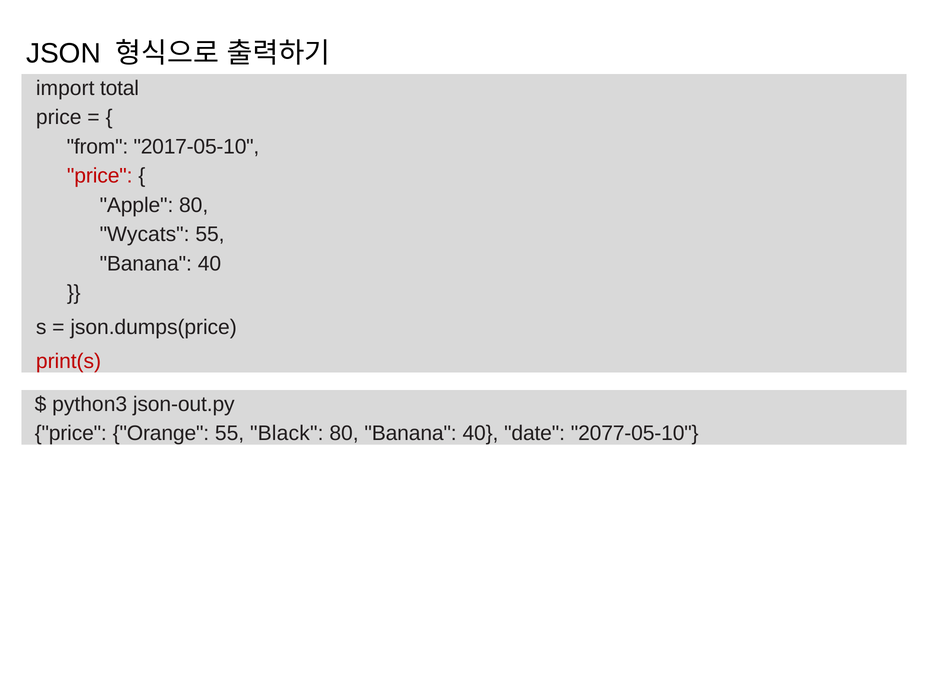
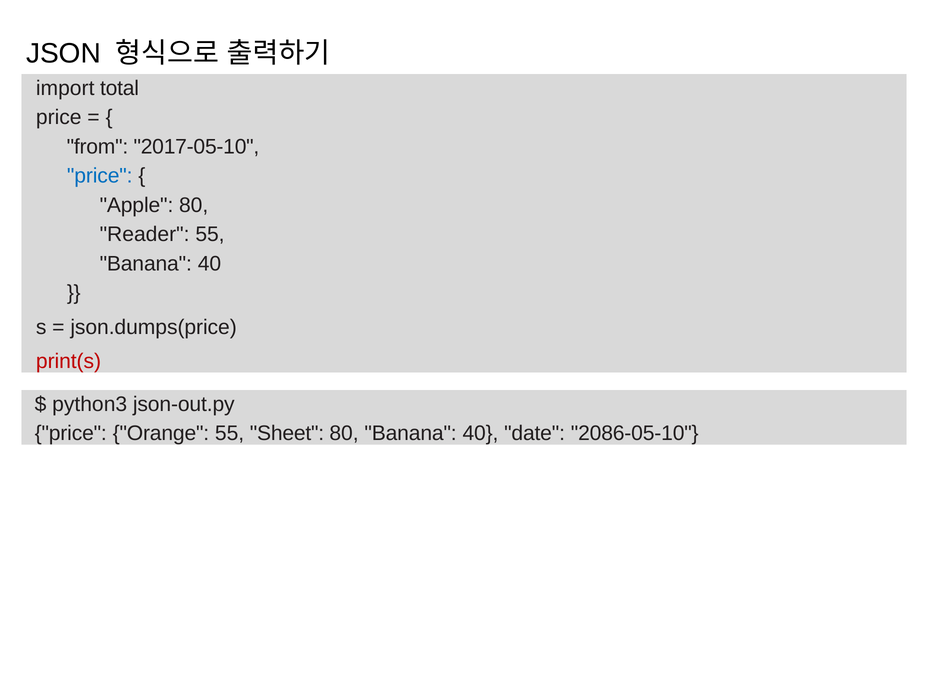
price at (100, 176) colour: red -> blue
Wycats: Wycats -> Reader
Black: Black -> Sheet
2077-05-10: 2077-05-10 -> 2086-05-10
